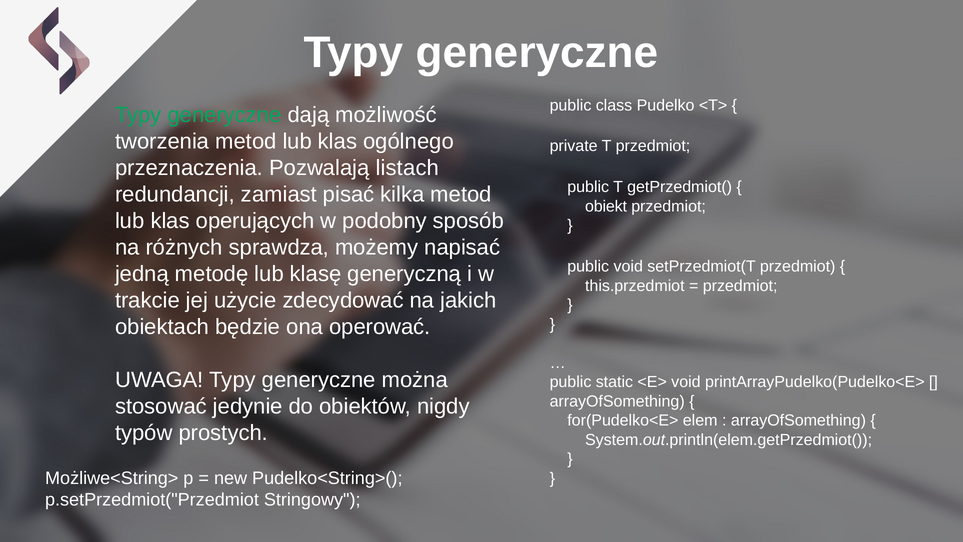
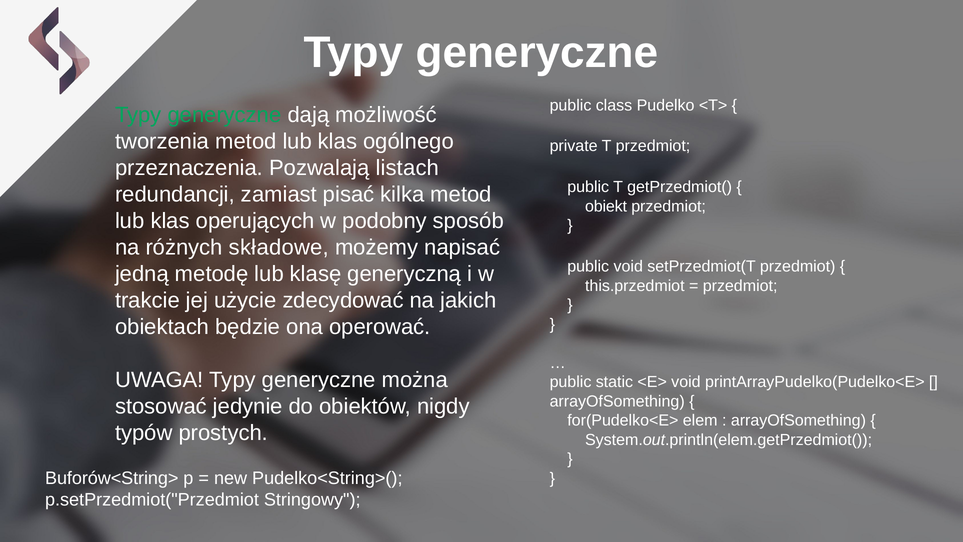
sprawdza: sprawdza -> składowe
Możliwe<String>: Możliwe<String> -> Buforów<String>
